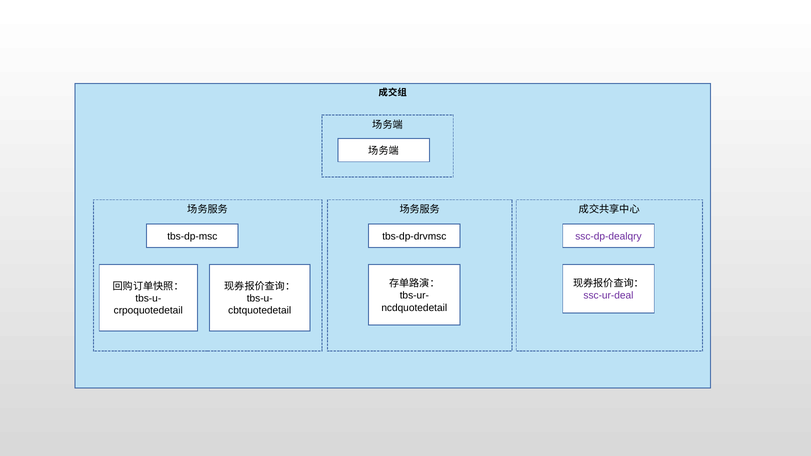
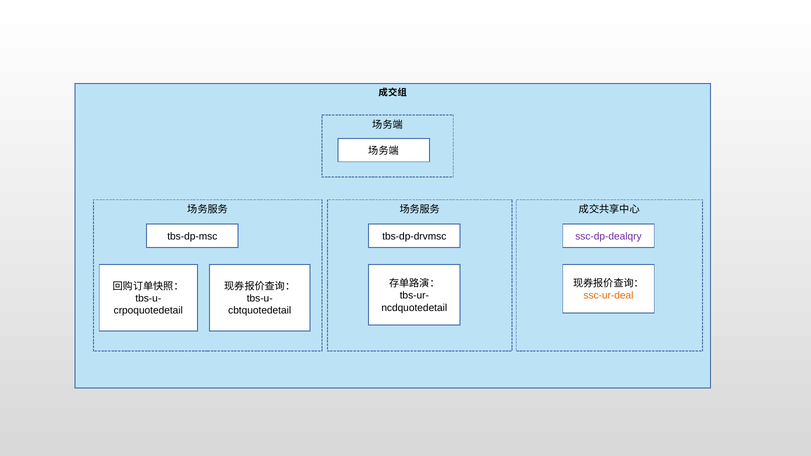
ssc-ur-deal colour: purple -> orange
